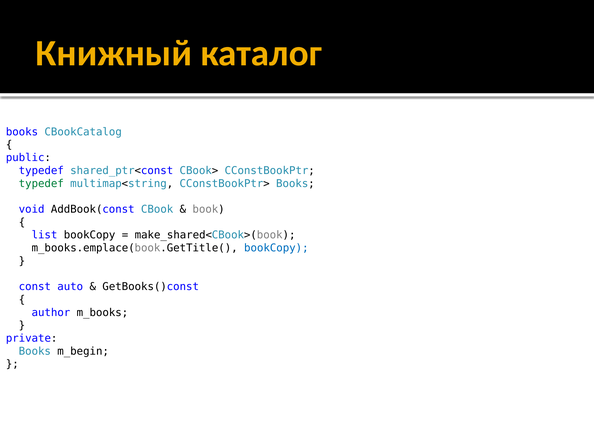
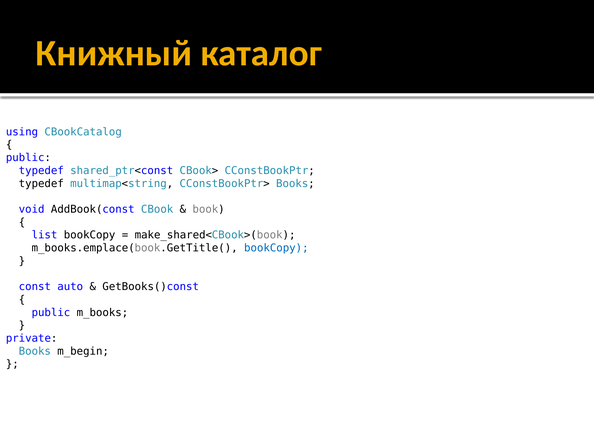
books at (22, 132): books -> using
typedef at (41, 183) colour: green -> black
author at (51, 312): author -> public
